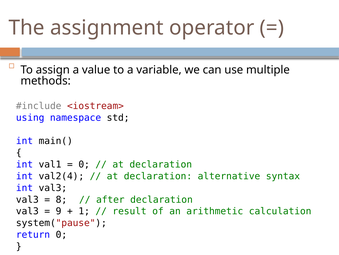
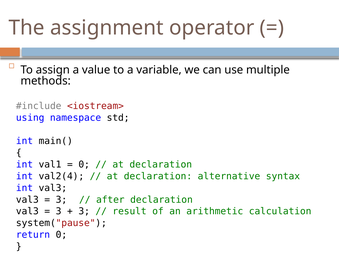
8 at (61, 199): 8 -> 3
9 at (59, 211): 9 -> 3
1 at (84, 211): 1 -> 3
